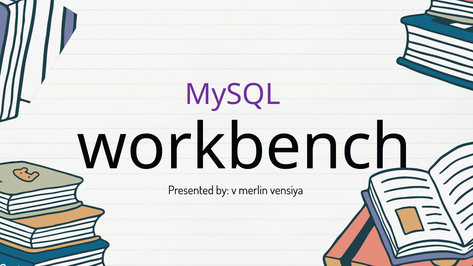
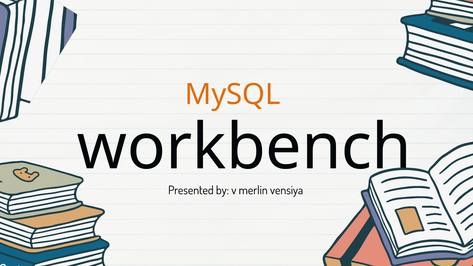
MySQL colour: purple -> orange
